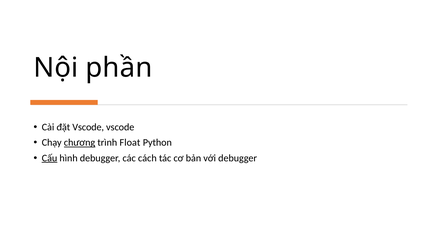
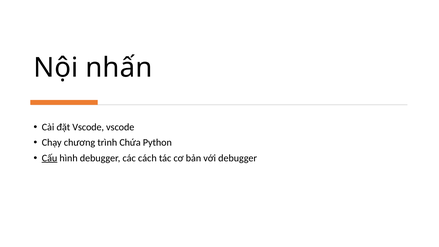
phần: phần -> nhấn
chương underline: present -> none
Float: Float -> Chứa
